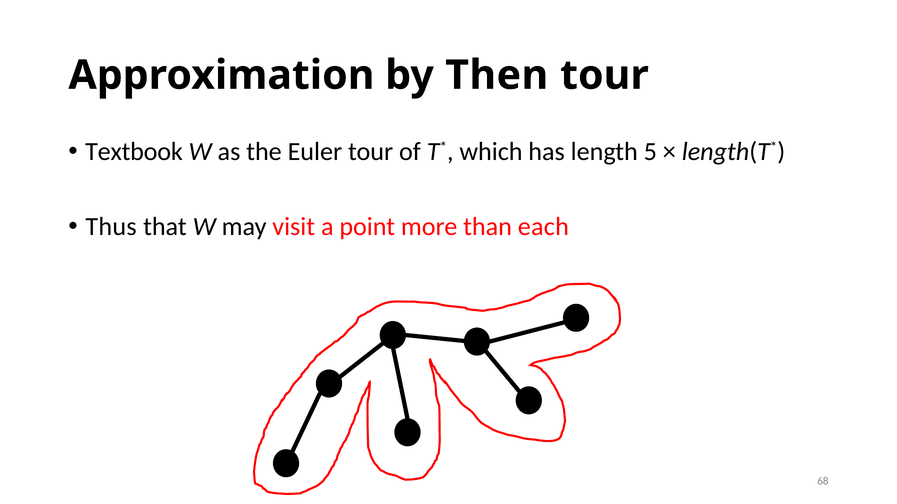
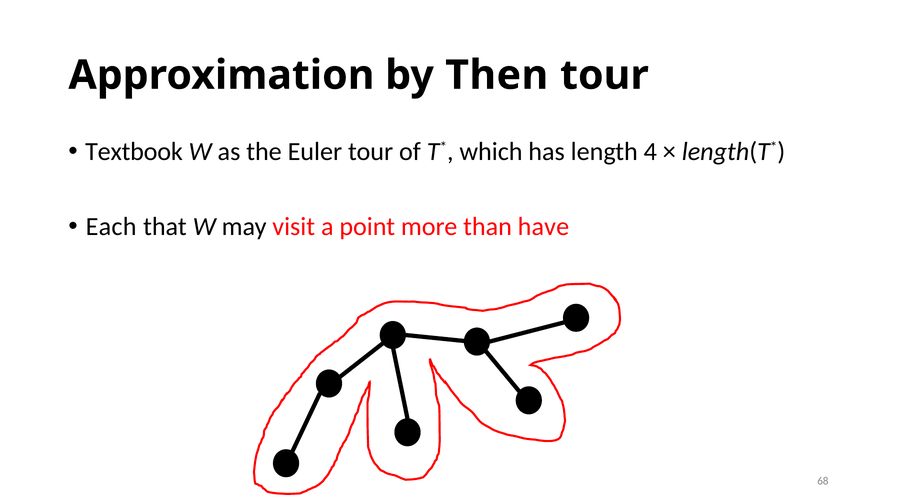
5: 5 -> 4
Thus: Thus -> Each
each: each -> have
